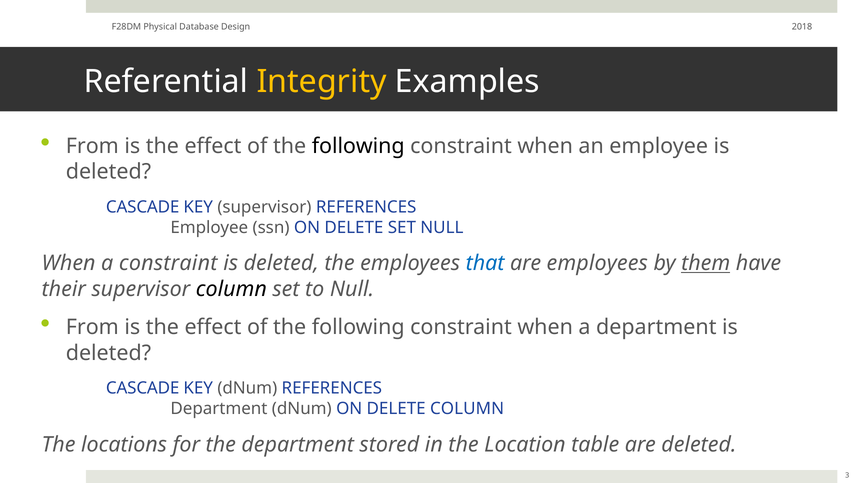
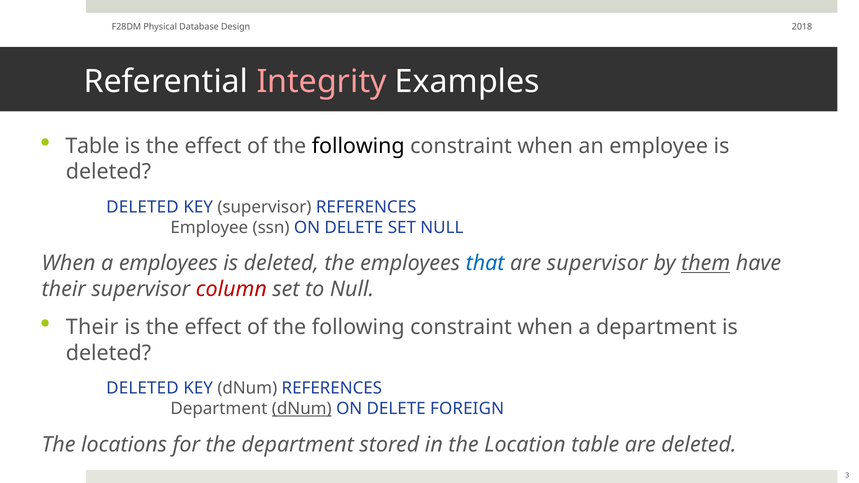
Integrity colour: yellow -> pink
From at (92, 146): From -> Table
CASCADE at (143, 207): CASCADE -> DELETED
a constraint: constraint -> employees
are employees: employees -> supervisor
column at (231, 289) colour: black -> red
From at (92, 327): From -> Their
CASCADE at (143, 389): CASCADE -> DELETED
dNum at (302, 409) underline: none -> present
DELETE COLUMN: COLUMN -> FOREIGN
